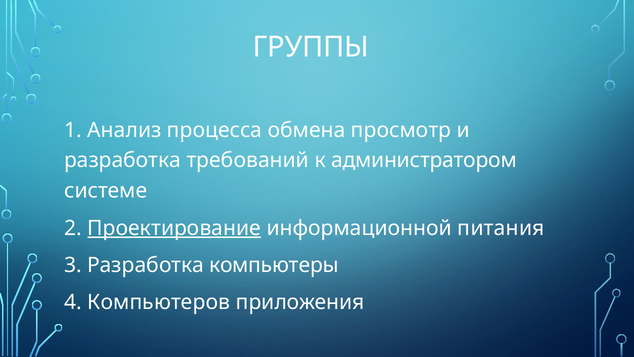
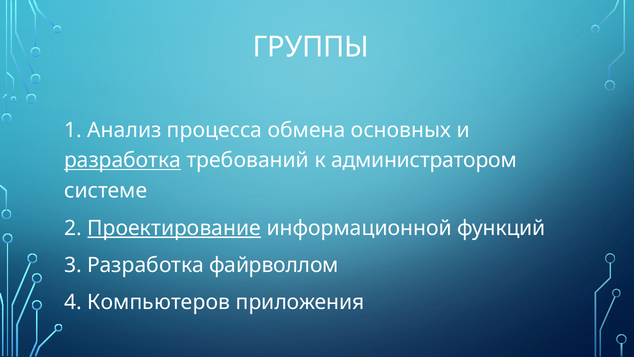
просмотр: просмотр -> основных
разработка at (123, 160) underline: none -> present
питания: питания -> функций
компьютеры: компьютеры -> файрволлом
